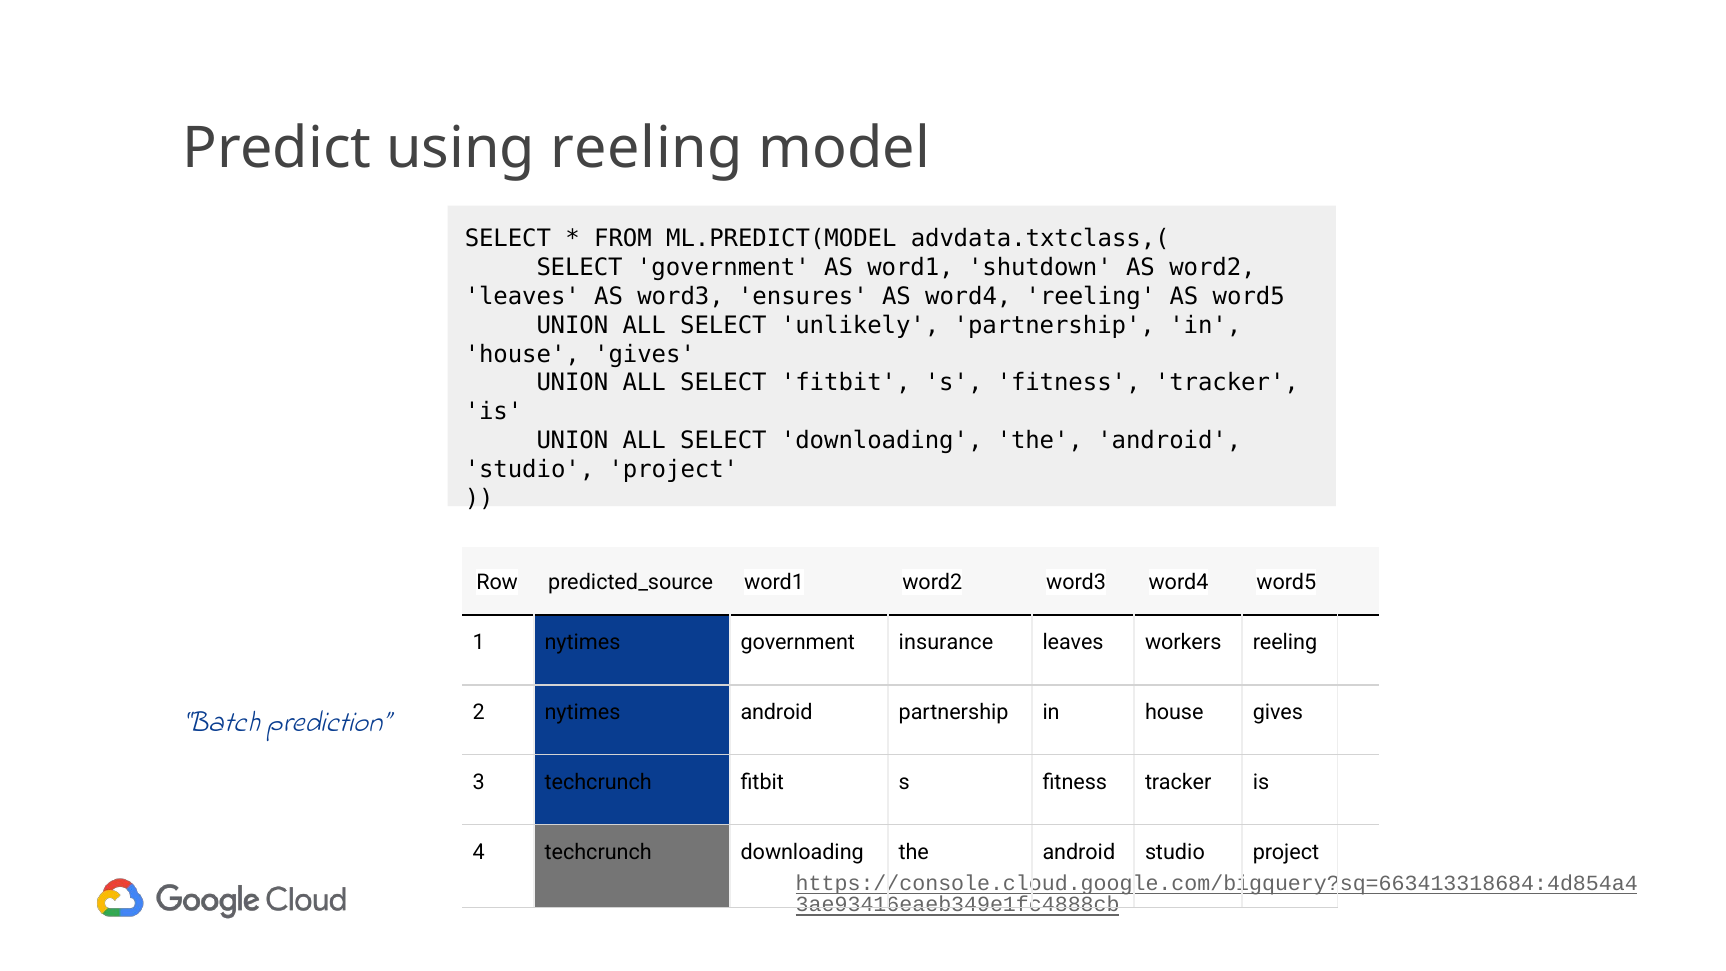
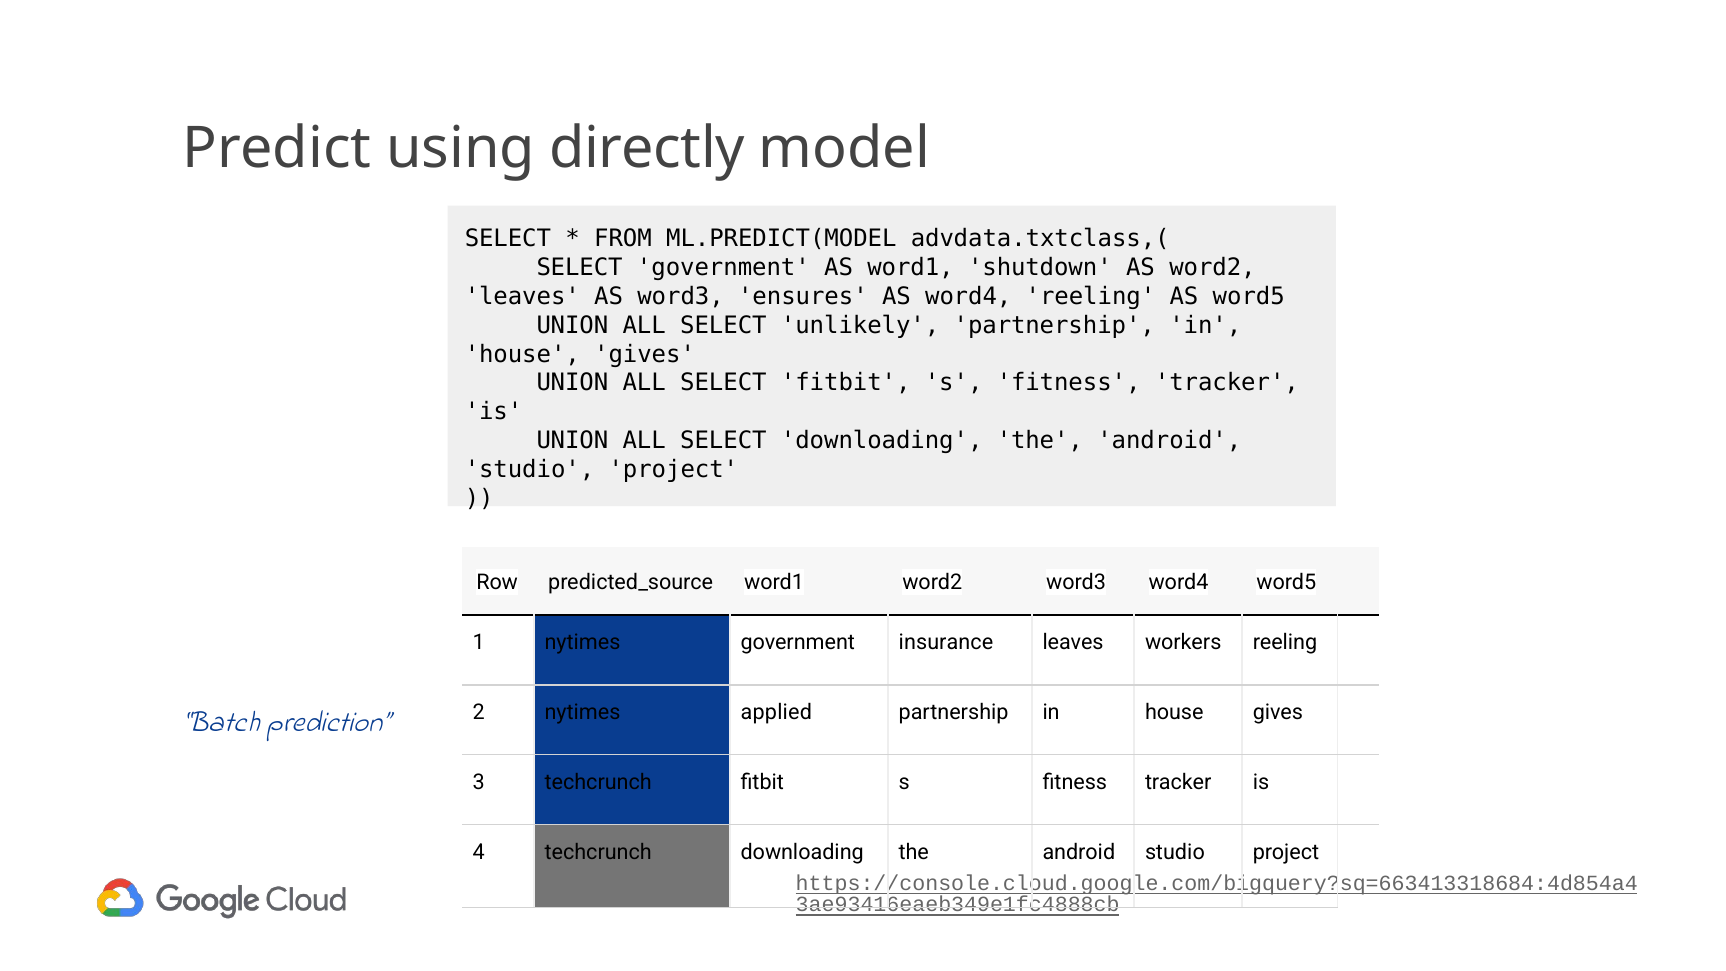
using reeling: reeling -> directly
nytimes android: android -> applied
